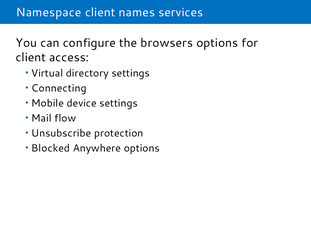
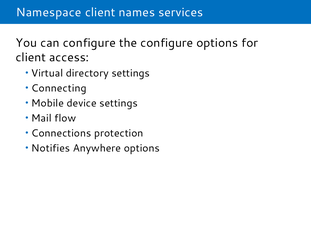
the browsers: browsers -> configure
Unsubscribe: Unsubscribe -> Connections
Blocked: Blocked -> Notifies
